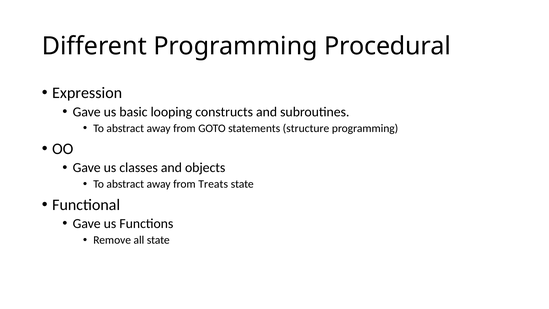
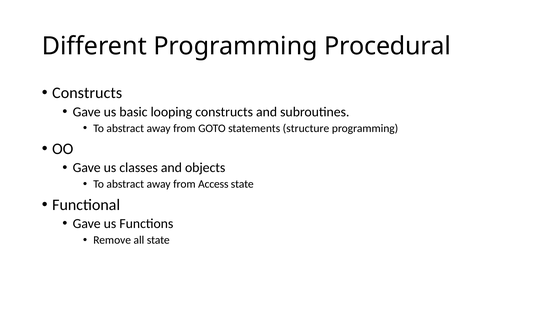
Expression at (87, 93): Expression -> Constructs
Treats: Treats -> Access
